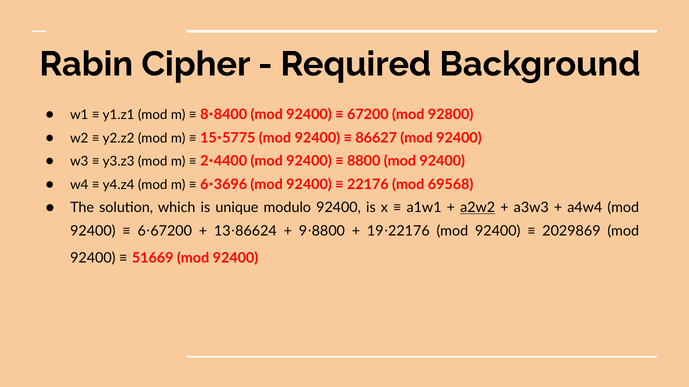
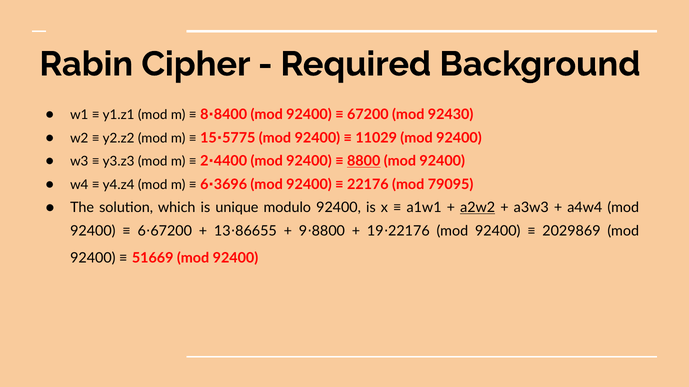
92800: 92800 -> 92430
86627: 86627 -> 11029
8800 at (364, 161) underline: none -> present
69568: 69568 -> 79095
86624: 86624 -> 86655
